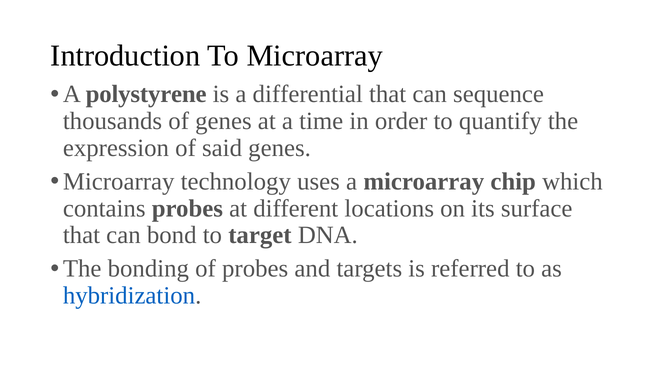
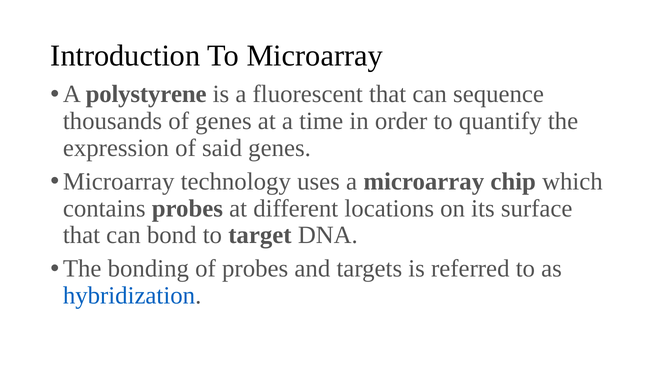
differential: differential -> fluorescent
